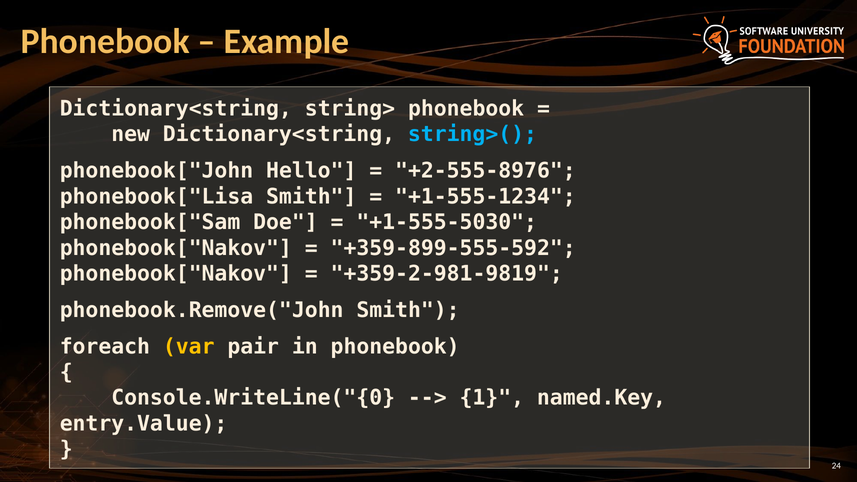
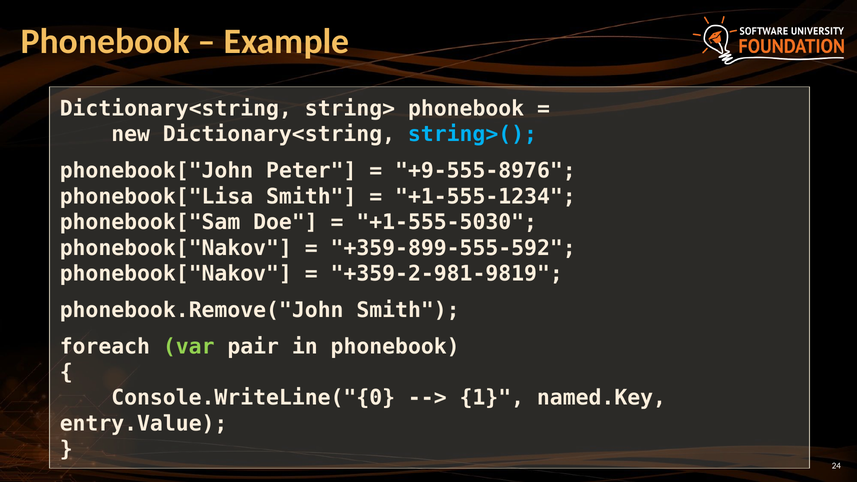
Hello: Hello -> Peter
+2-555-8976: +2-555-8976 -> +9-555-8976
var colour: yellow -> light green
